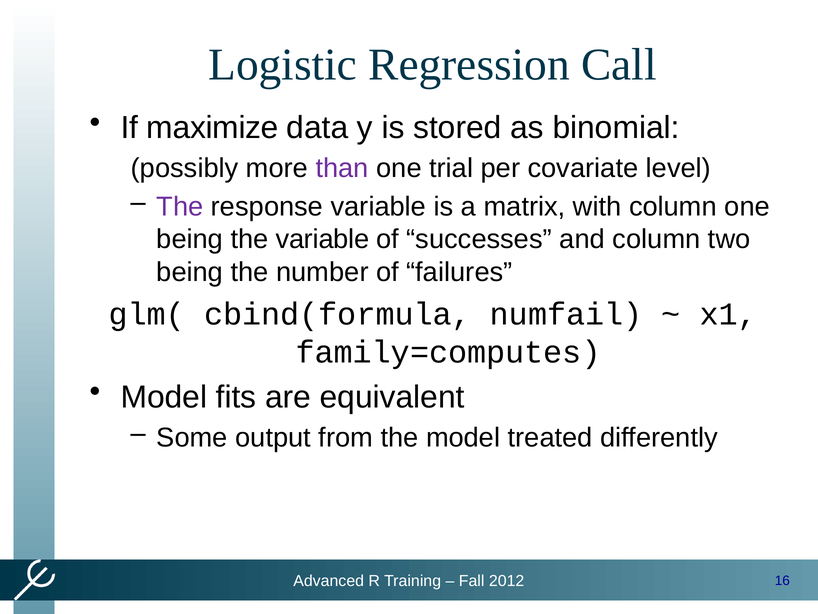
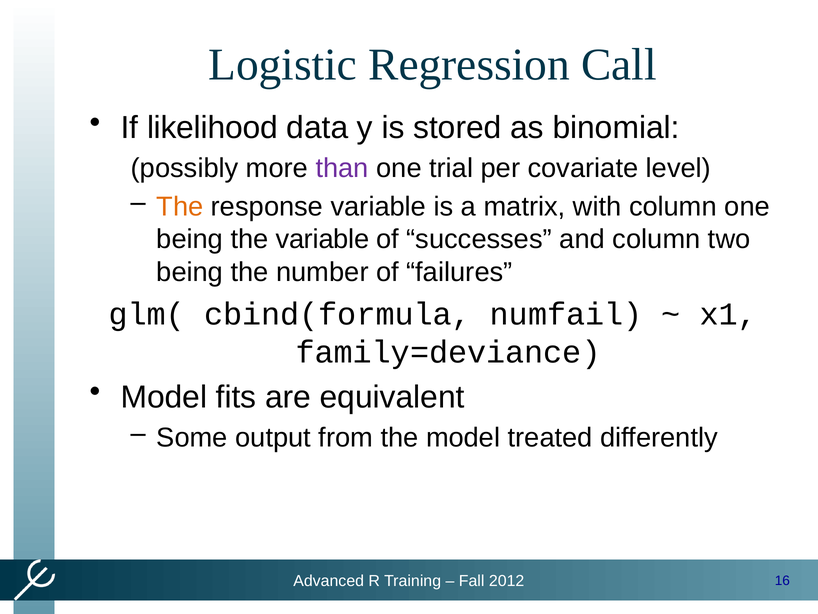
maximize: maximize -> likelihood
The at (180, 206) colour: purple -> orange
family=computes: family=computes -> family=deviance
